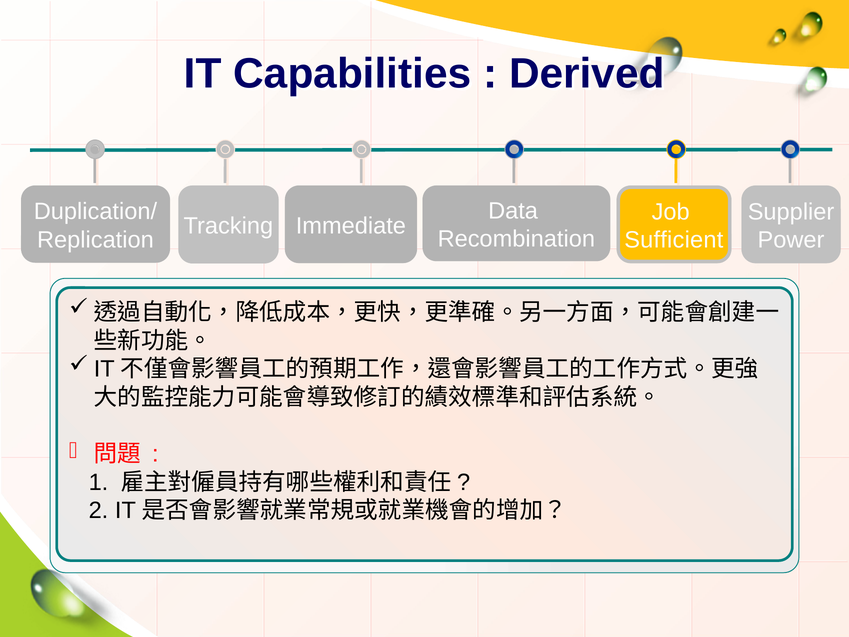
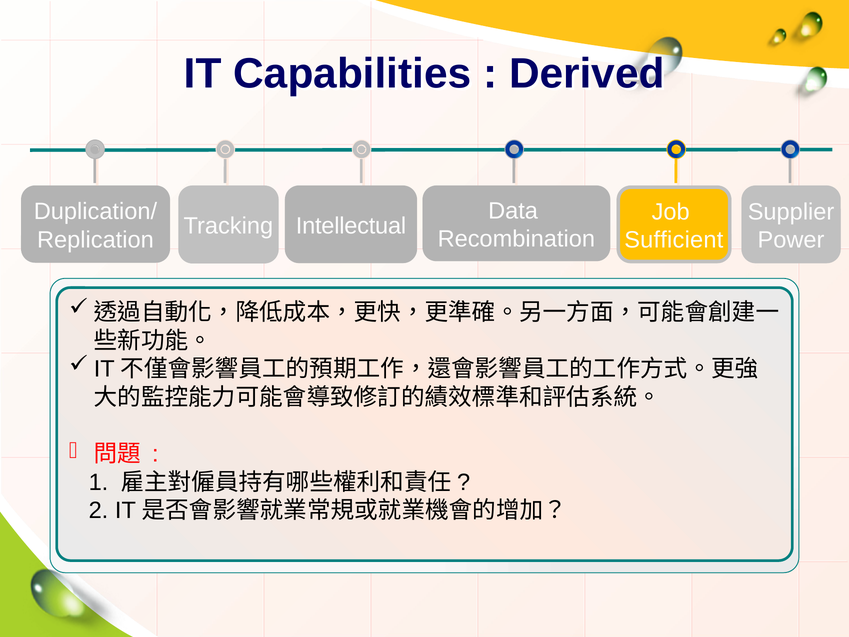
Immediate: Immediate -> Intellectual
